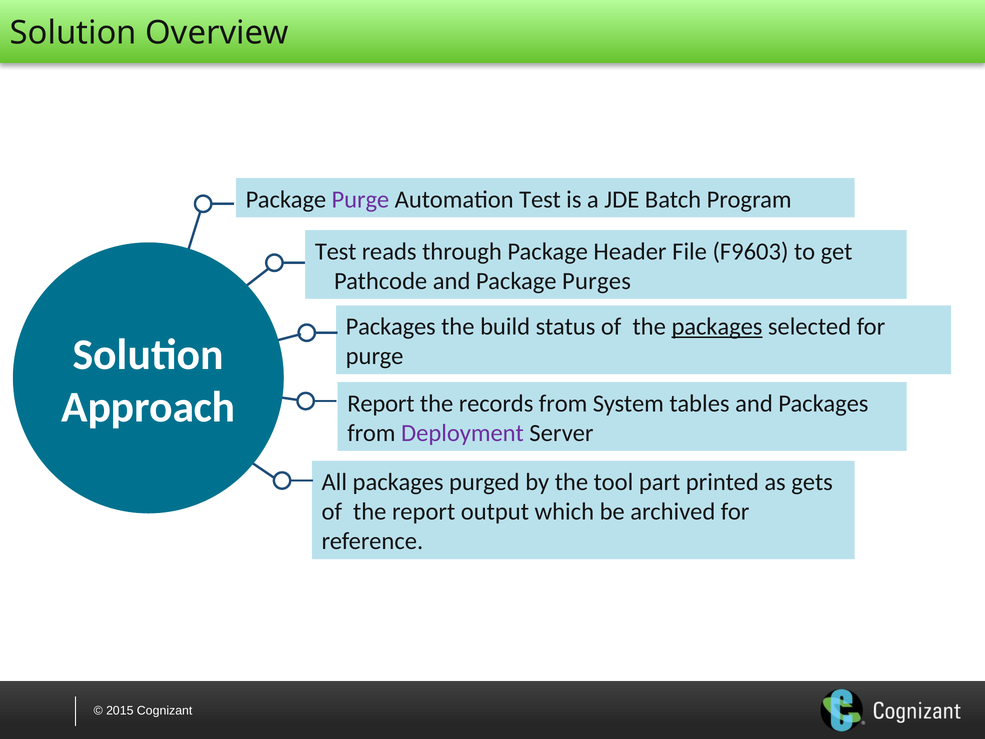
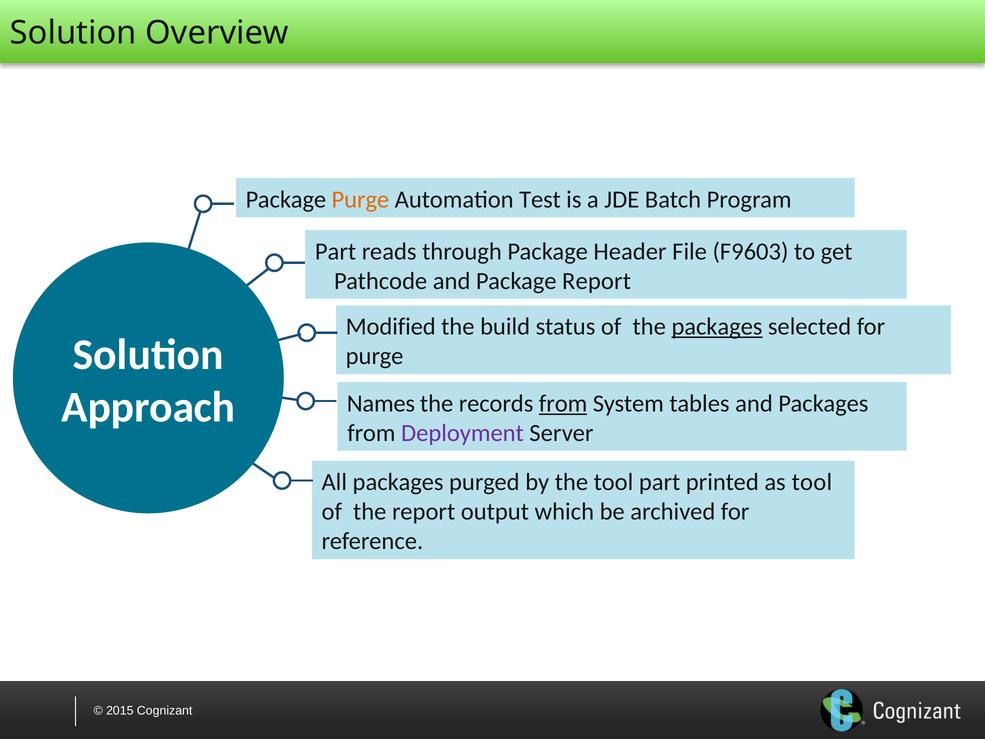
Purge at (360, 199) colour: purple -> orange
Test at (336, 251): Test -> Part
Package Purges: Purges -> Report
Packages at (391, 327): Packages -> Modified
Report at (381, 403): Report -> Names
from at (563, 403) underline: none -> present
as gets: gets -> tool
